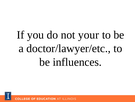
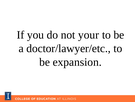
influences: influences -> expansion
